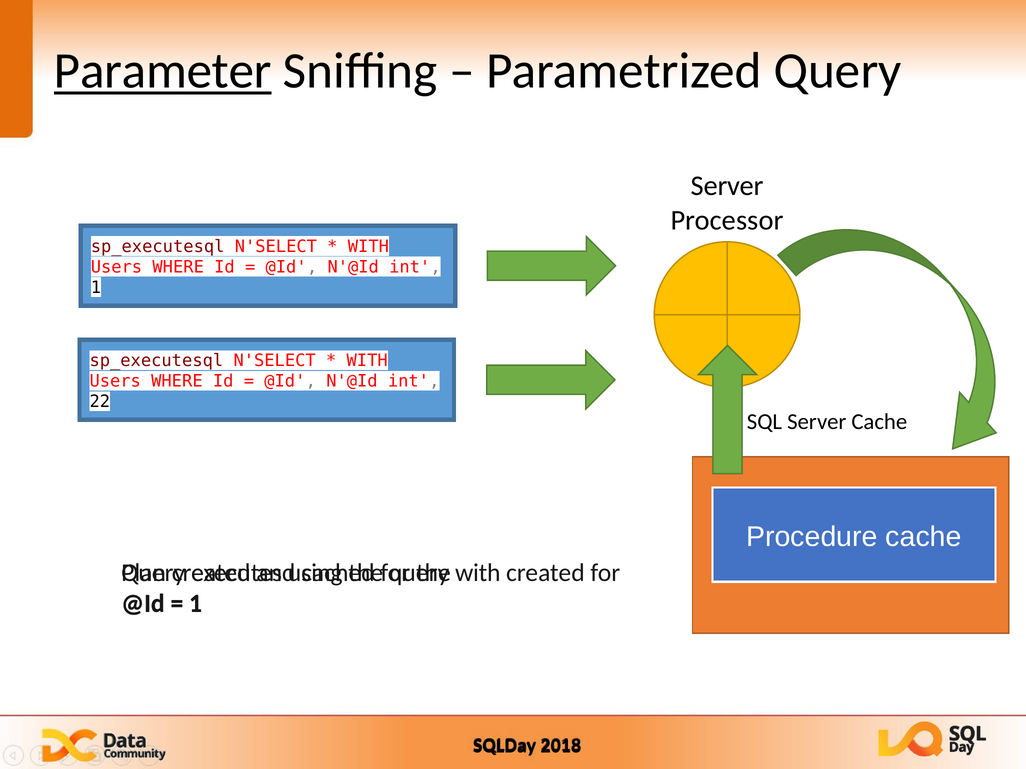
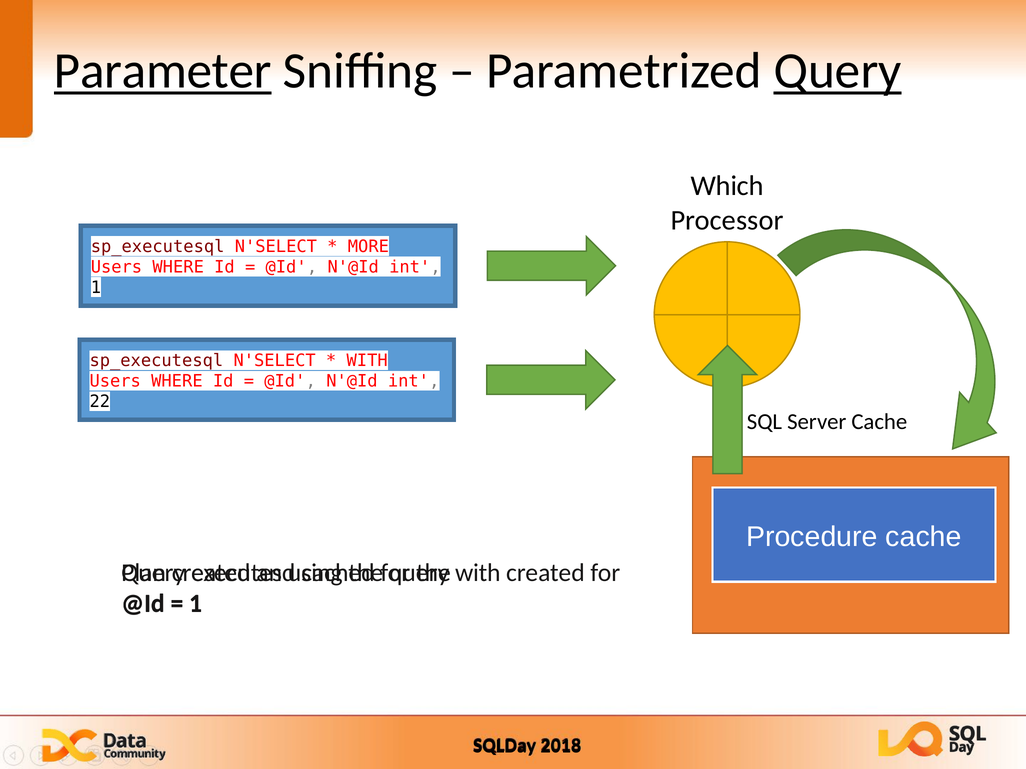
Query at (838, 71) underline: none -> present
Server at (727, 186): Server -> Which
WITH at (368, 247): WITH -> MORE
